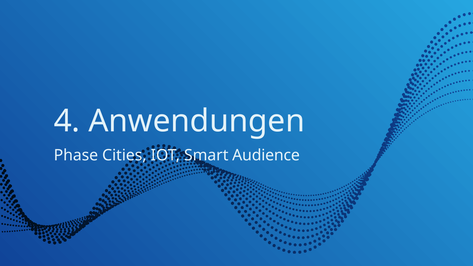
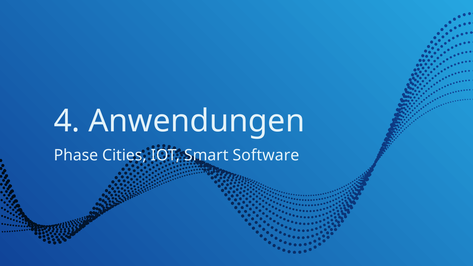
Audience: Audience -> Software
